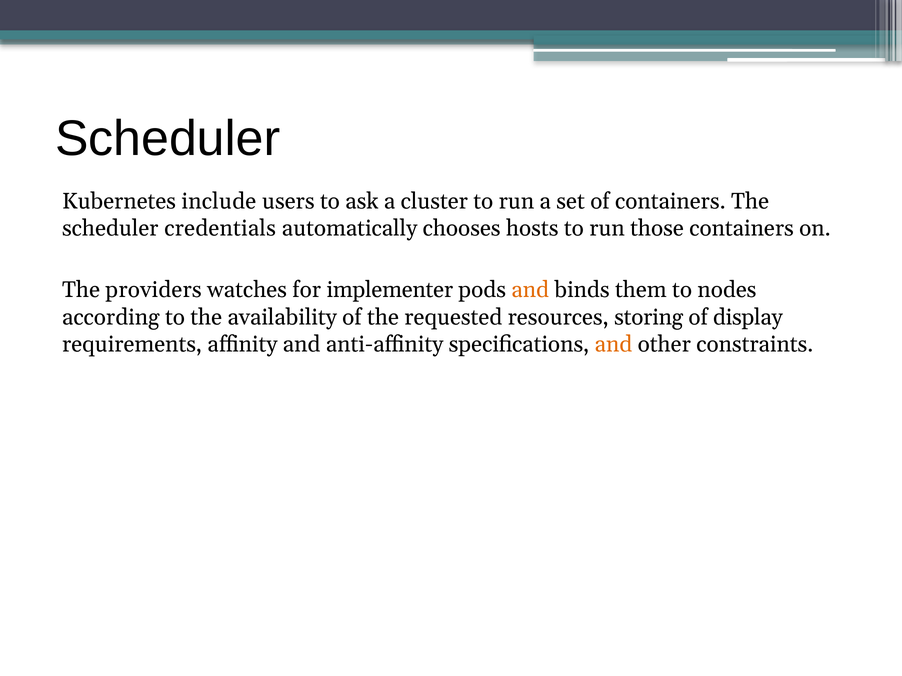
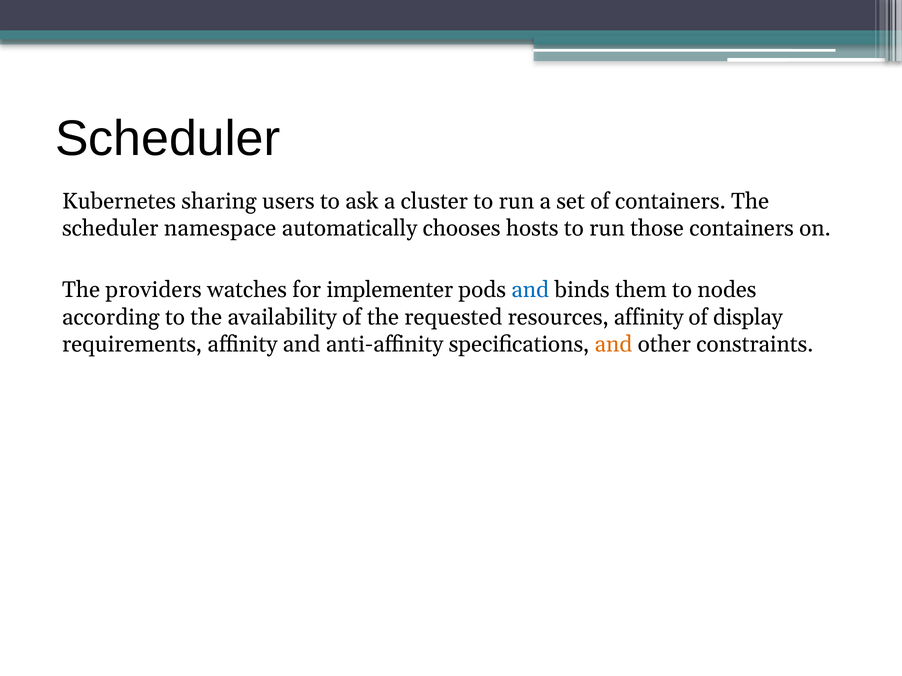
include: include -> sharing
credentials: credentials -> namespace
and at (530, 290) colour: orange -> blue
resources storing: storing -> affinity
